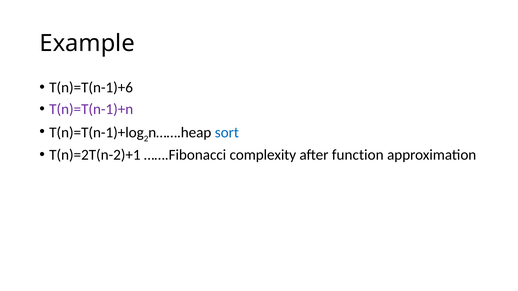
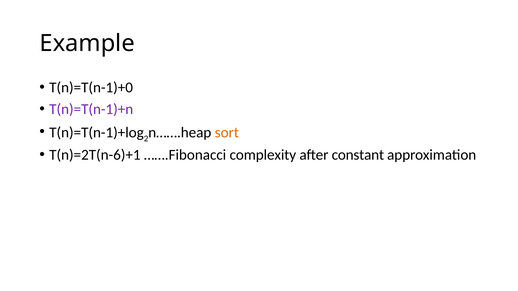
T(n)=T(n-1)+6: T(n)=T(n-1)+6 -> T(n)=T(n-1)+0
sort colour: blue -> orange
T(n)=2T(n-2)+1: T(n)=2T(n-2)+1 -> T(n)=2T(n-6)+1
function: function -> constant
